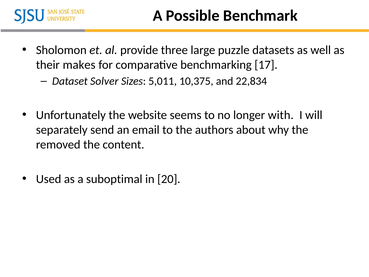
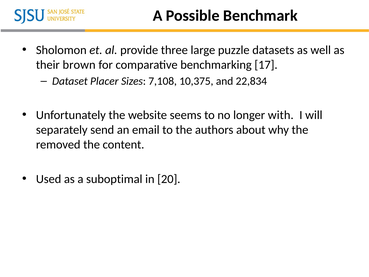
makes: makes -> brown
Solver: Solver -> Placer
5,011: 5,011 -> 7,108
